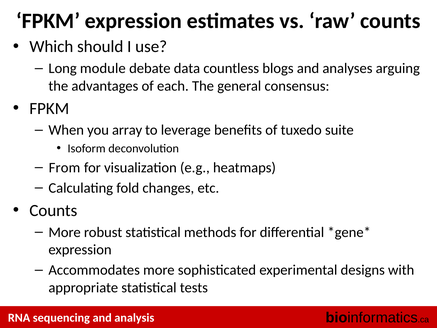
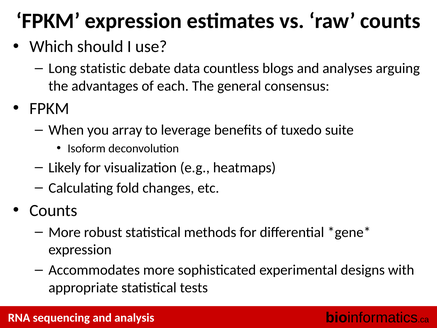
module: module -> statistic
From: From -> Likely
